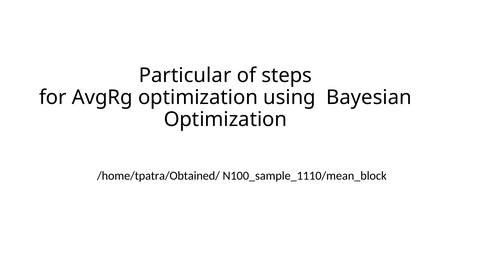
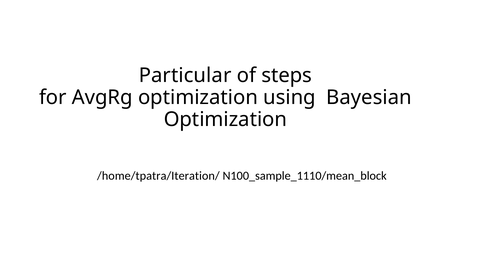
/home/tpatra/Obtained/: /home/tpatra/Obtained/ -> /home/tpatra/Iteration/
